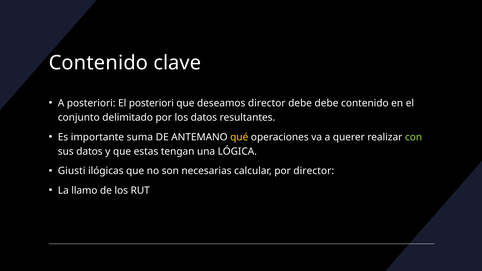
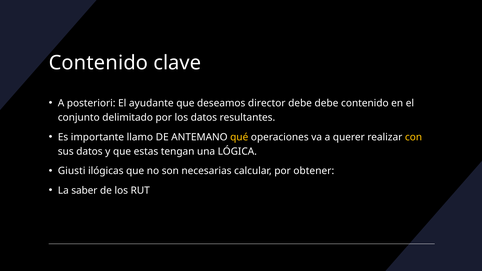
El posteriori: posteriori -> ayudante
suma: suma -> llamo
con colour: light green -> yellow
por director: director -> obtener
llamo: llamo -> saber
